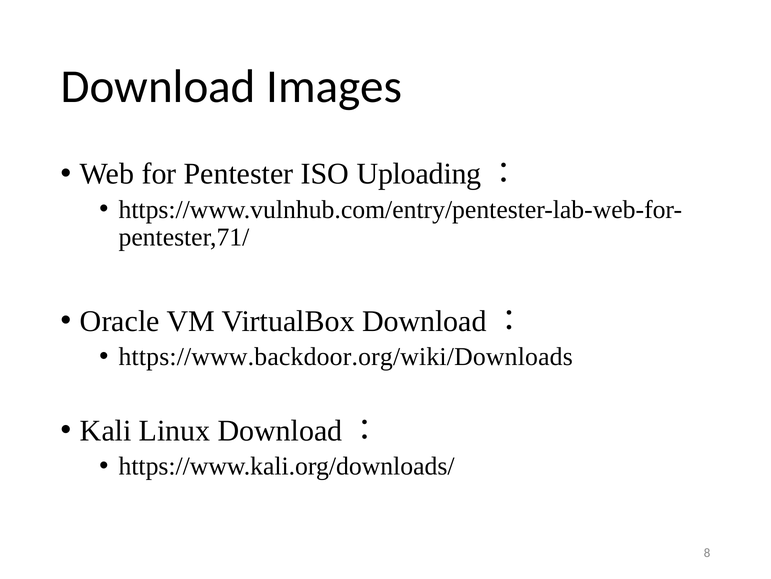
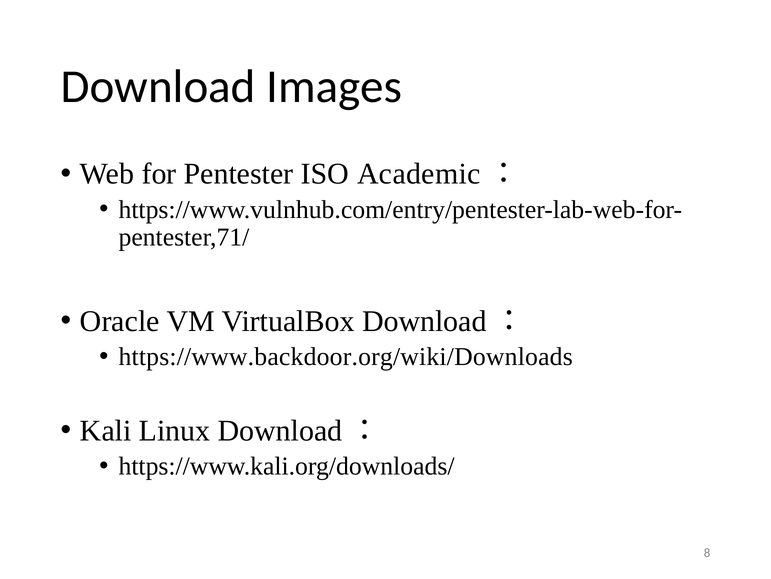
Uploading: Uploading -> Academic
